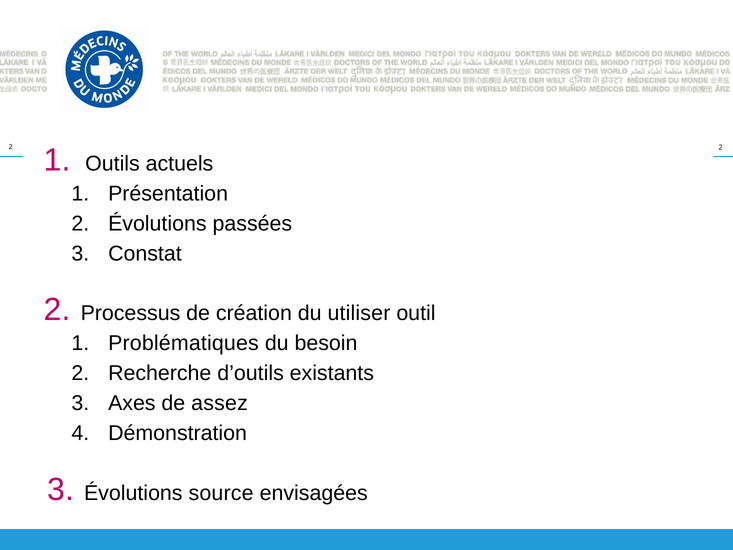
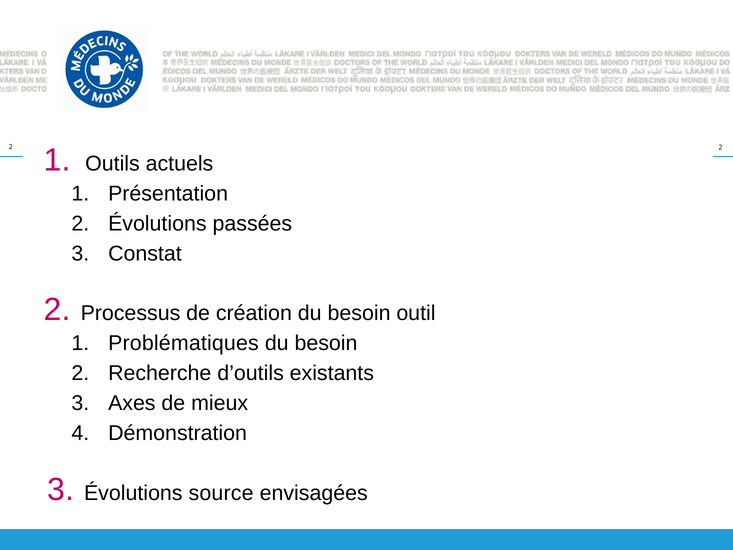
création du utiliser: utiliser -> besoin
assez: assez -> mieux
